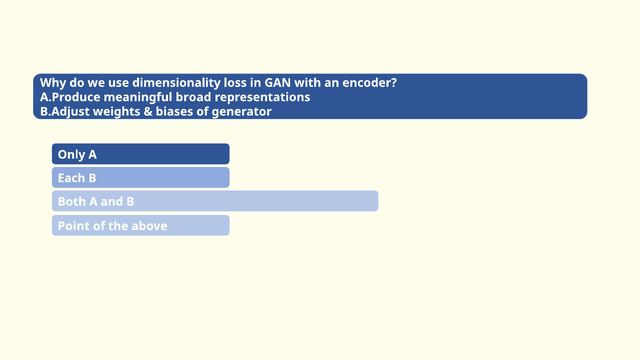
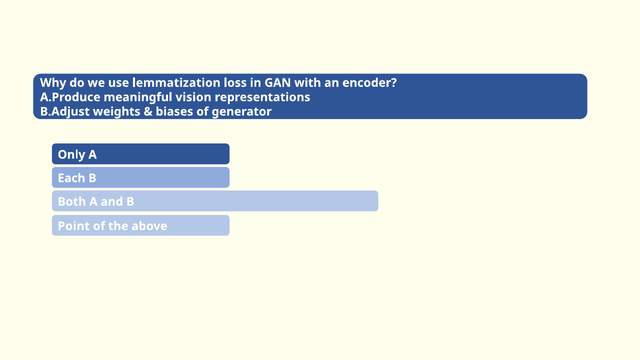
dimensionality: dimensionality -> lemmatization
broad: broad -> vision
